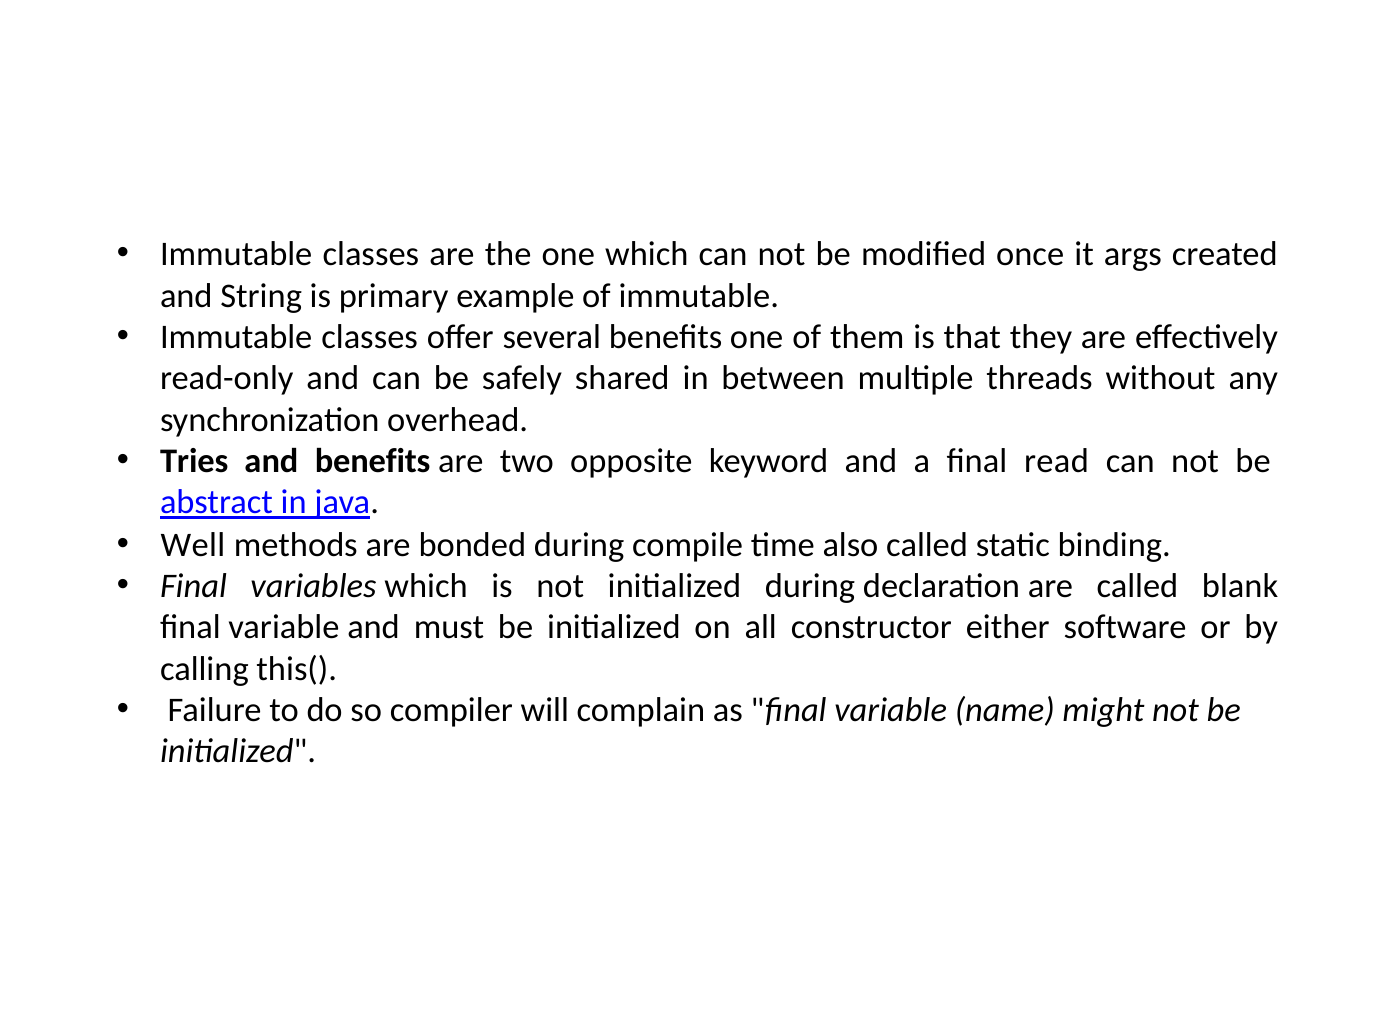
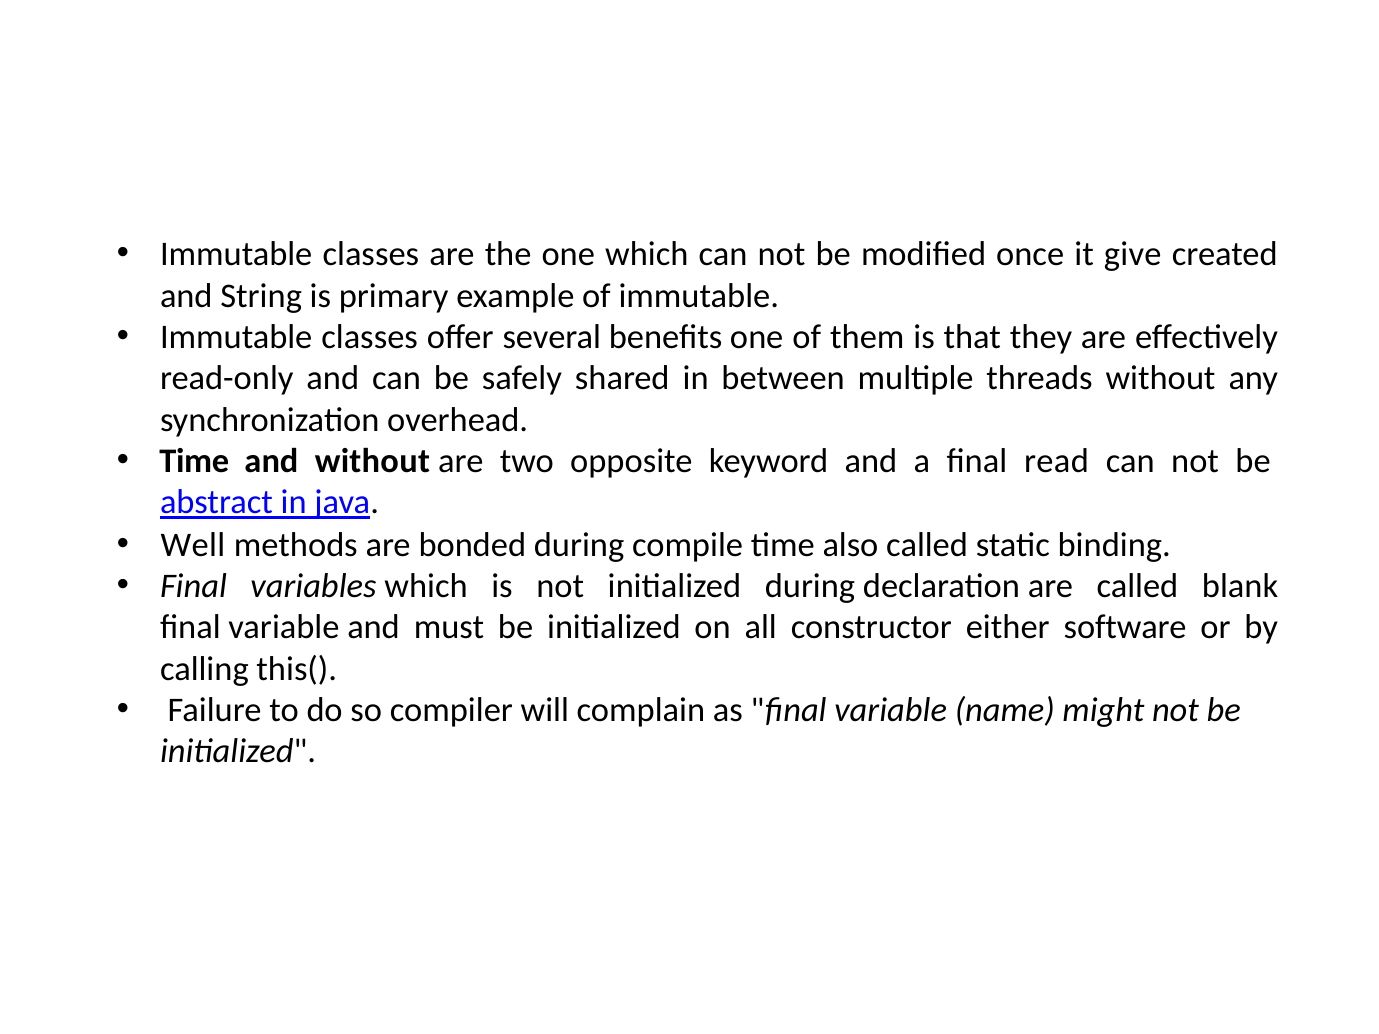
args: args -> give
Tries at (194, 461): Tries -> Time
and benefits: benefits -> without
